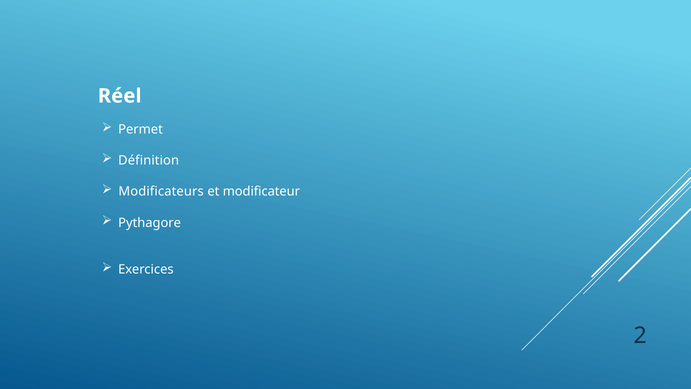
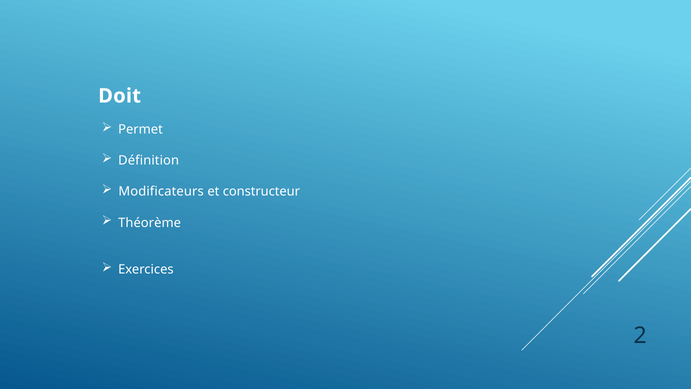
Réel: Réel -> Doit
modificateur: modificateur -> constructeur
Pythagore: Pythagore -> Théorème
